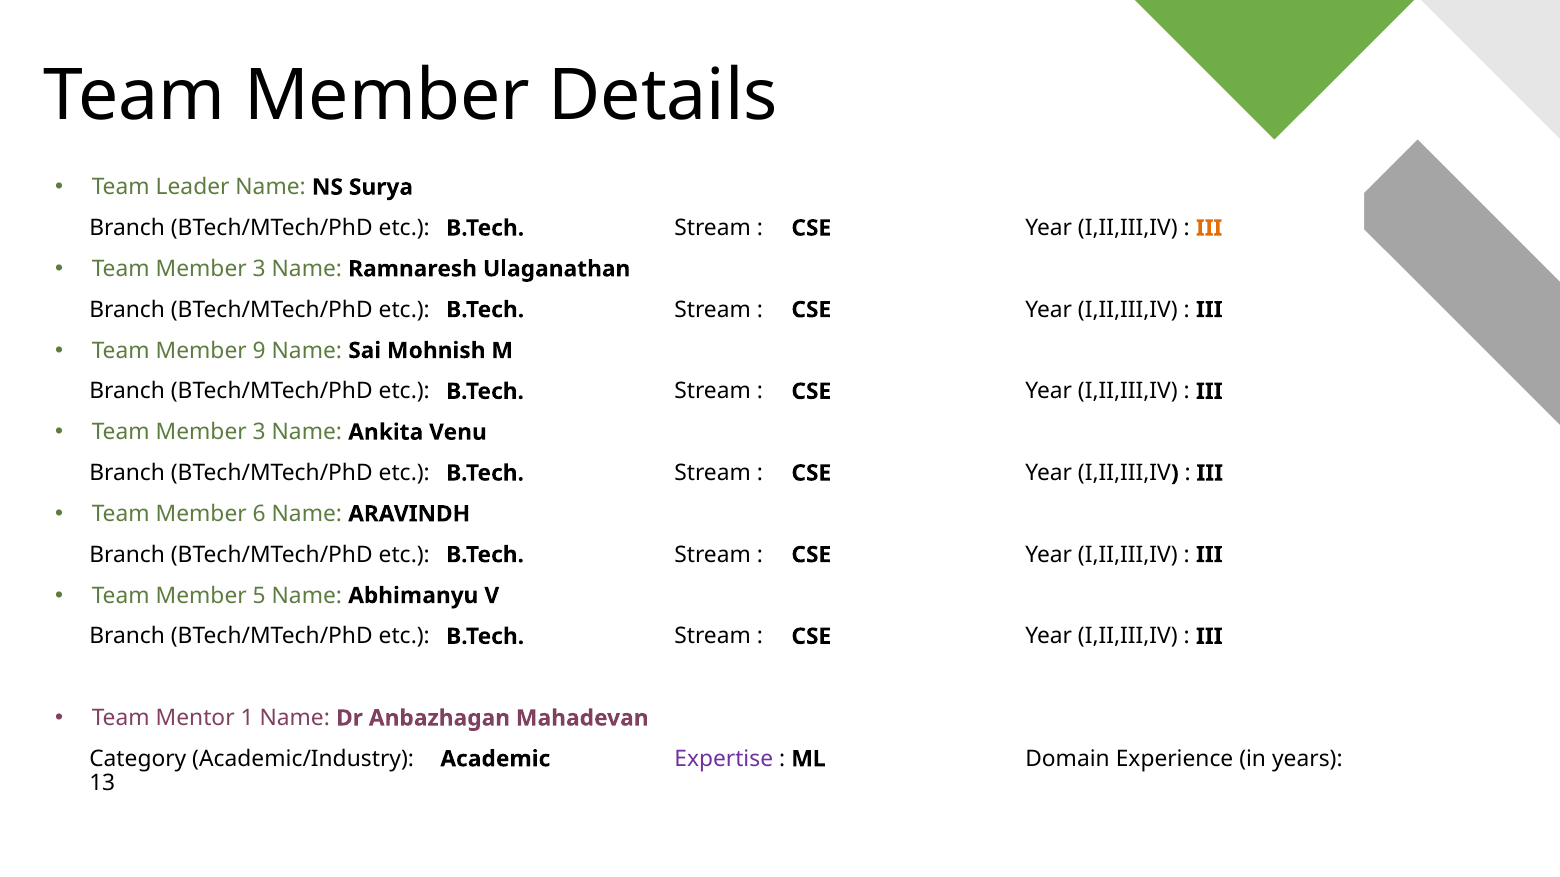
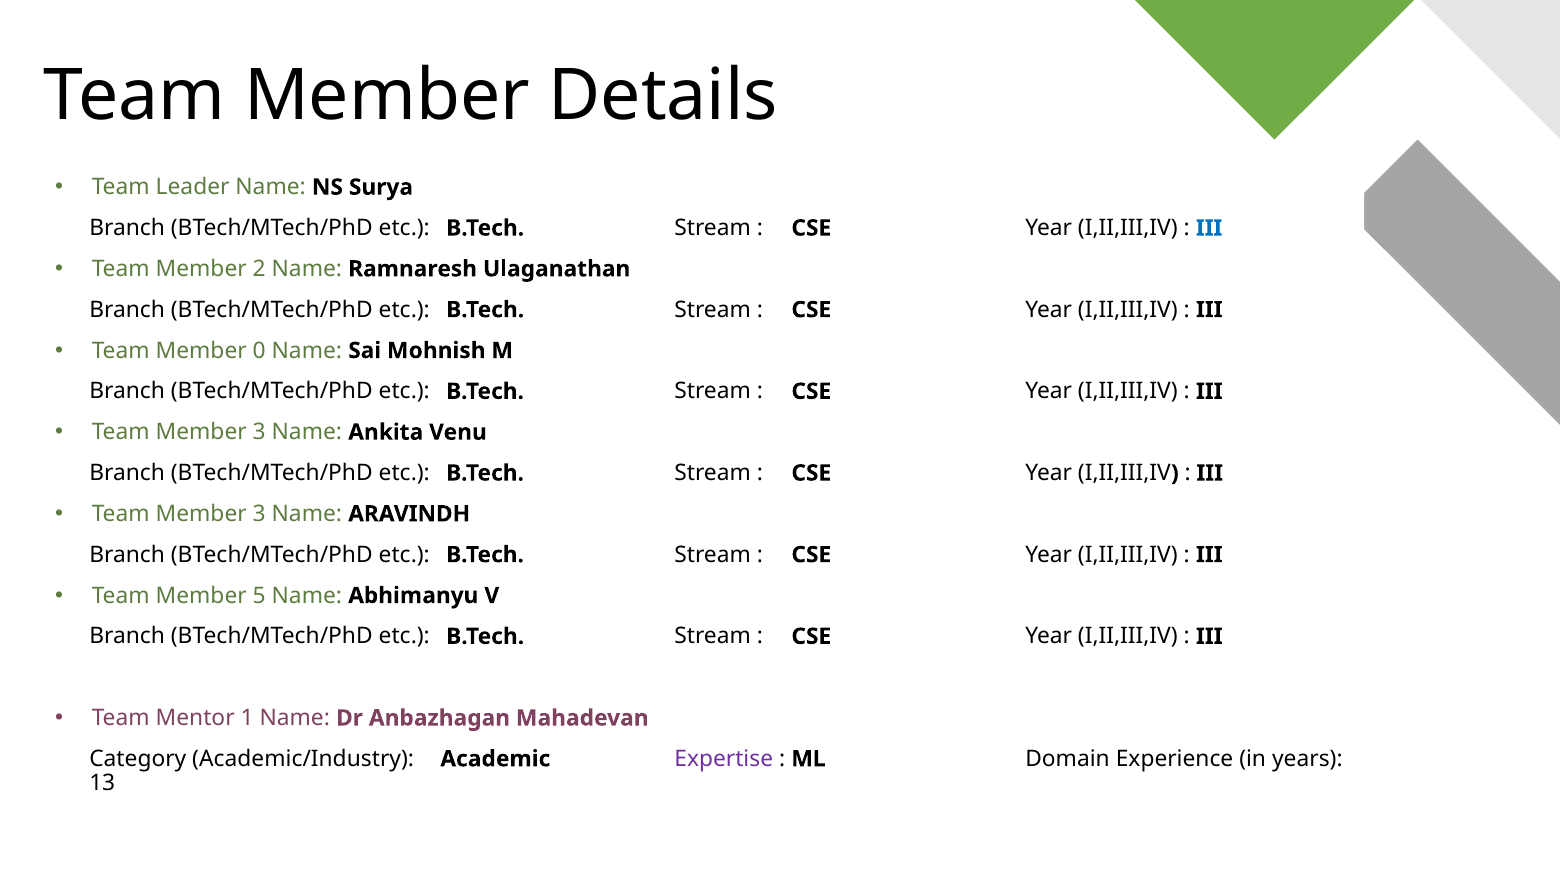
III at (1209, 228) colour: orange -> blue
3 at (259, 269): 3 -> 2
9: 9 -> 0
6 at (259, 514): 6 -> 3
